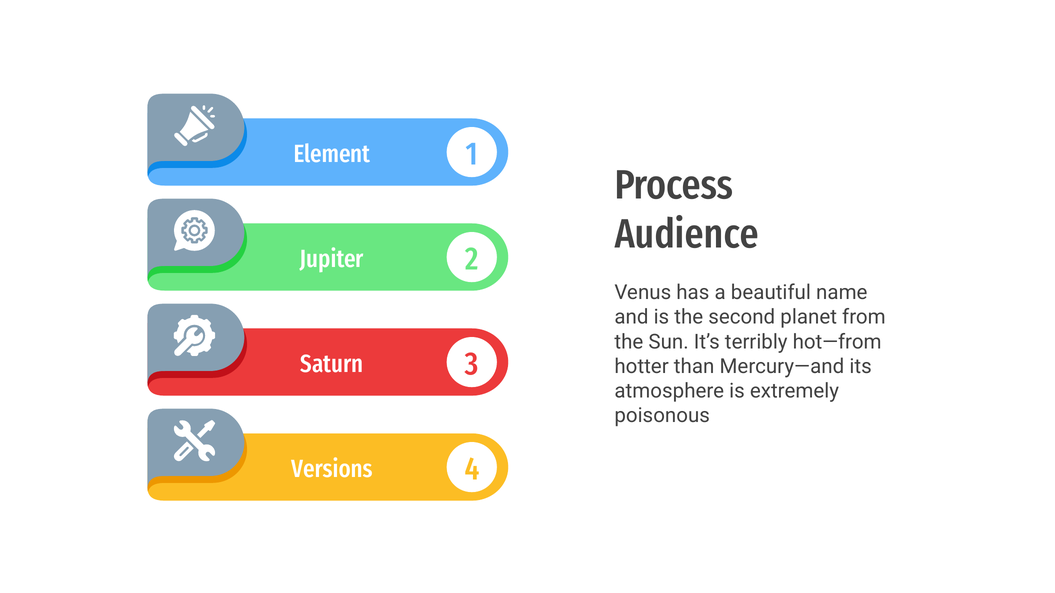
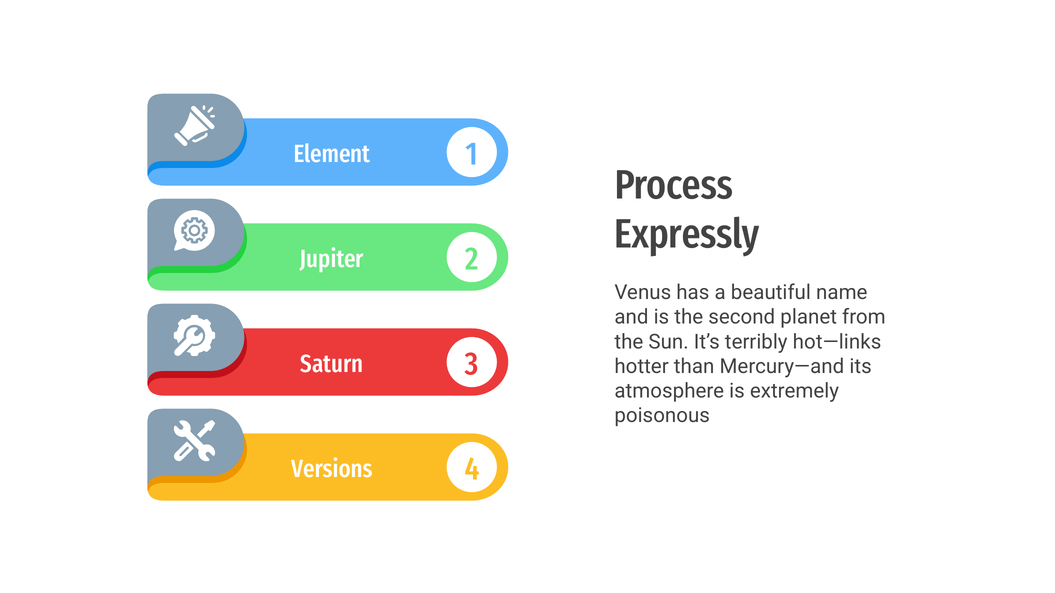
Audience: Audience -> Expressly
hot—from: hot—from -> hot—links
